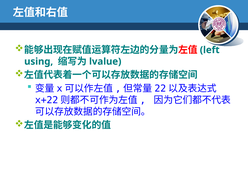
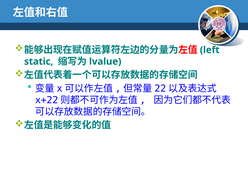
using: using -> static
